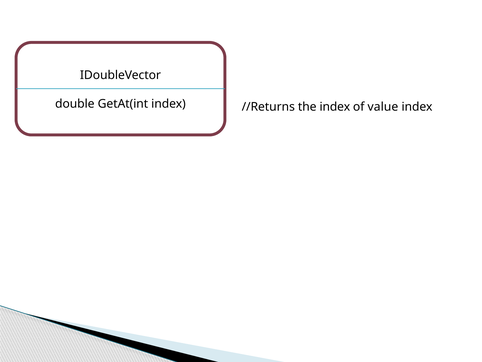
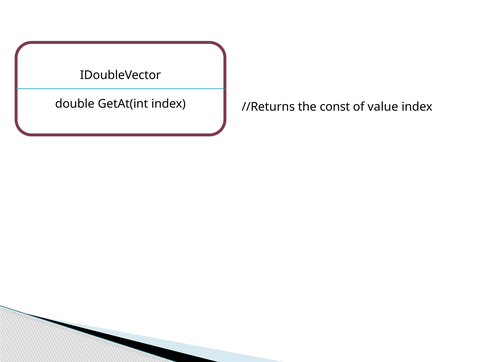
the index: index -> const
